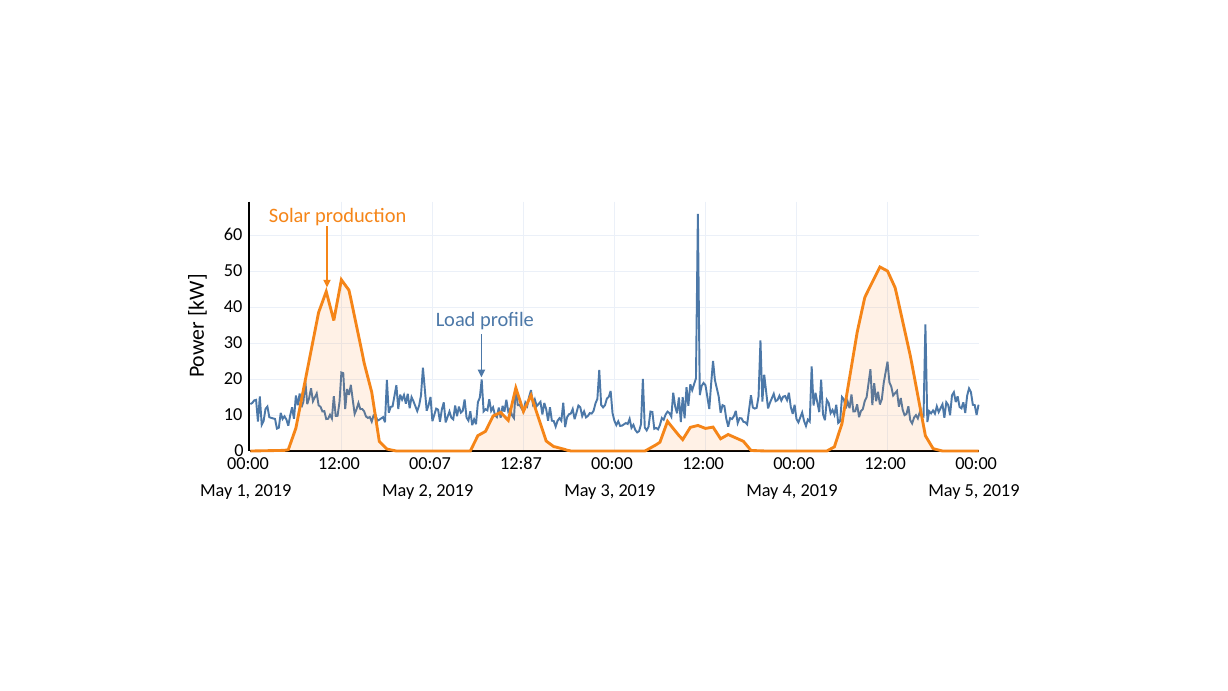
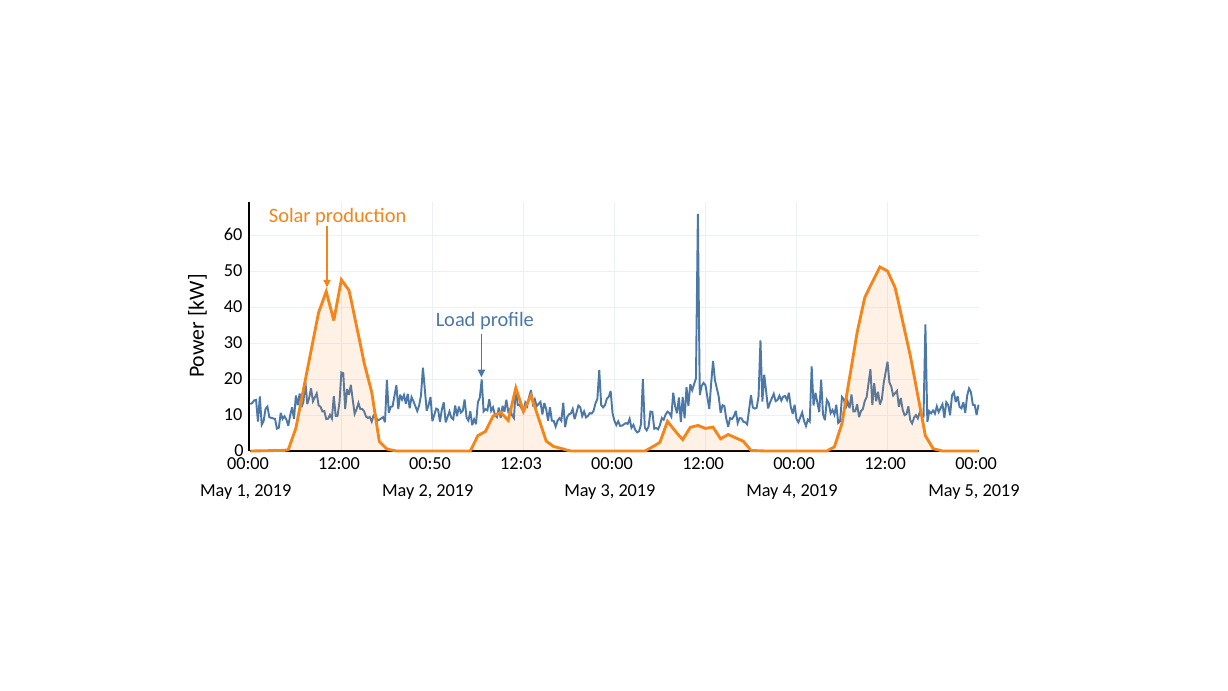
12:87: 12:87 -> 12:03
00:07: 00:07 -> 00:50
